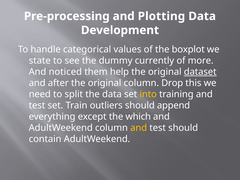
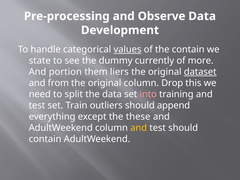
Plotting: Plotting -> Observe
values underline: none -> present
the boxplot: boxplot -> contain
noticed: noticed -> portion
help: help -> liers
after: after -> from
into colour: yellow -> pink
which: which -> these
